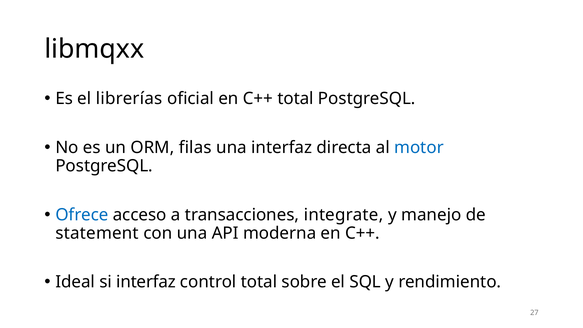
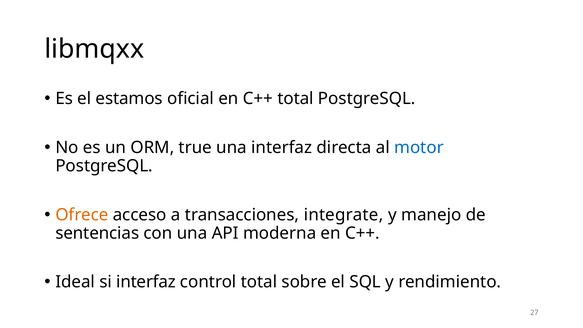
librerías: librerías -> estamos
filas: filas -> true
Ofrece colour: blue -> orange
statement: statement -> sentencias
